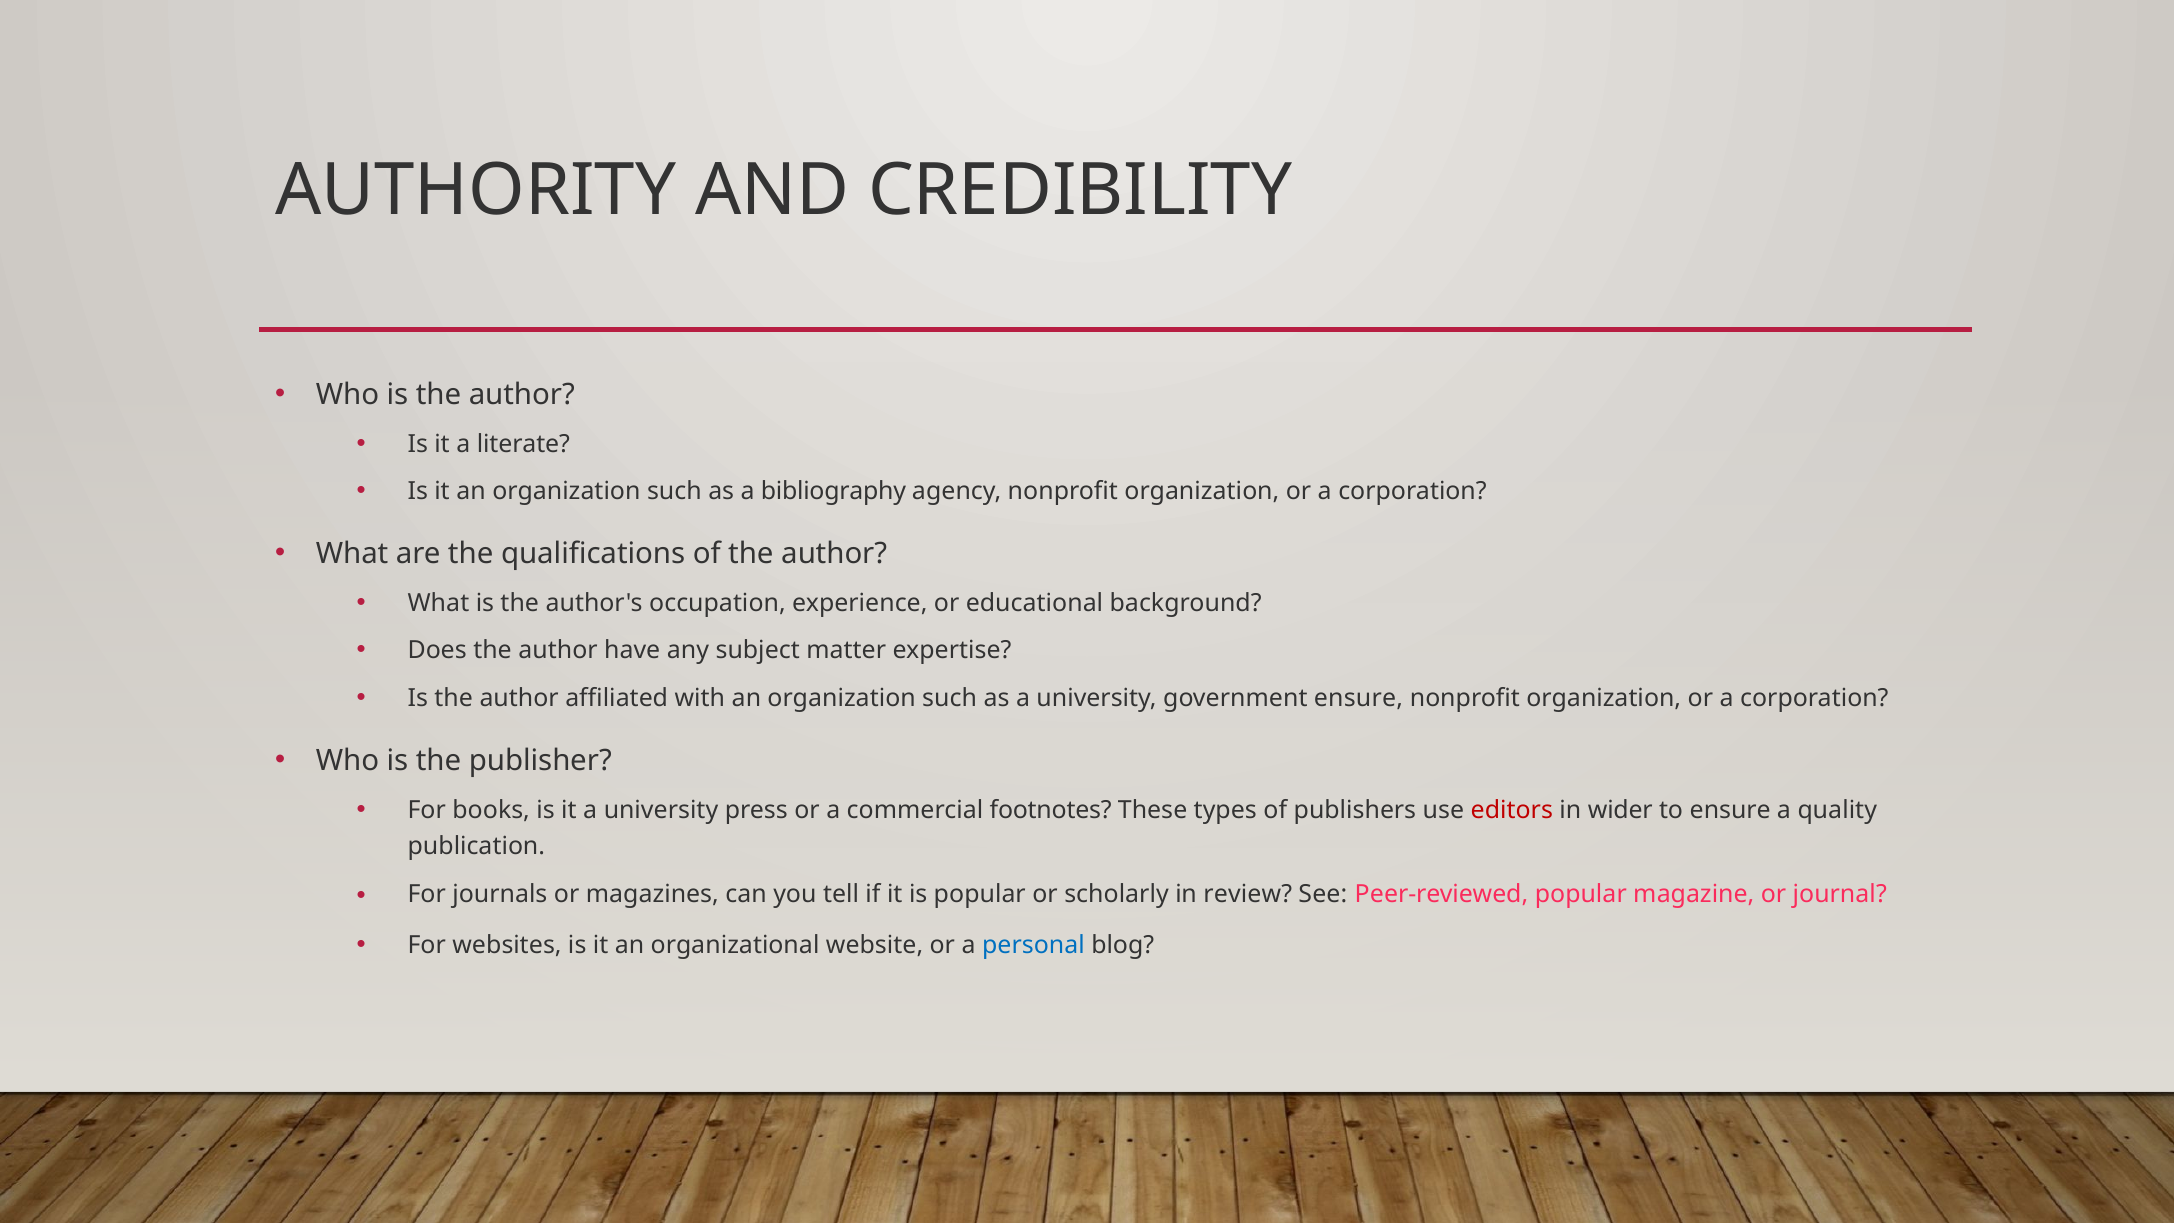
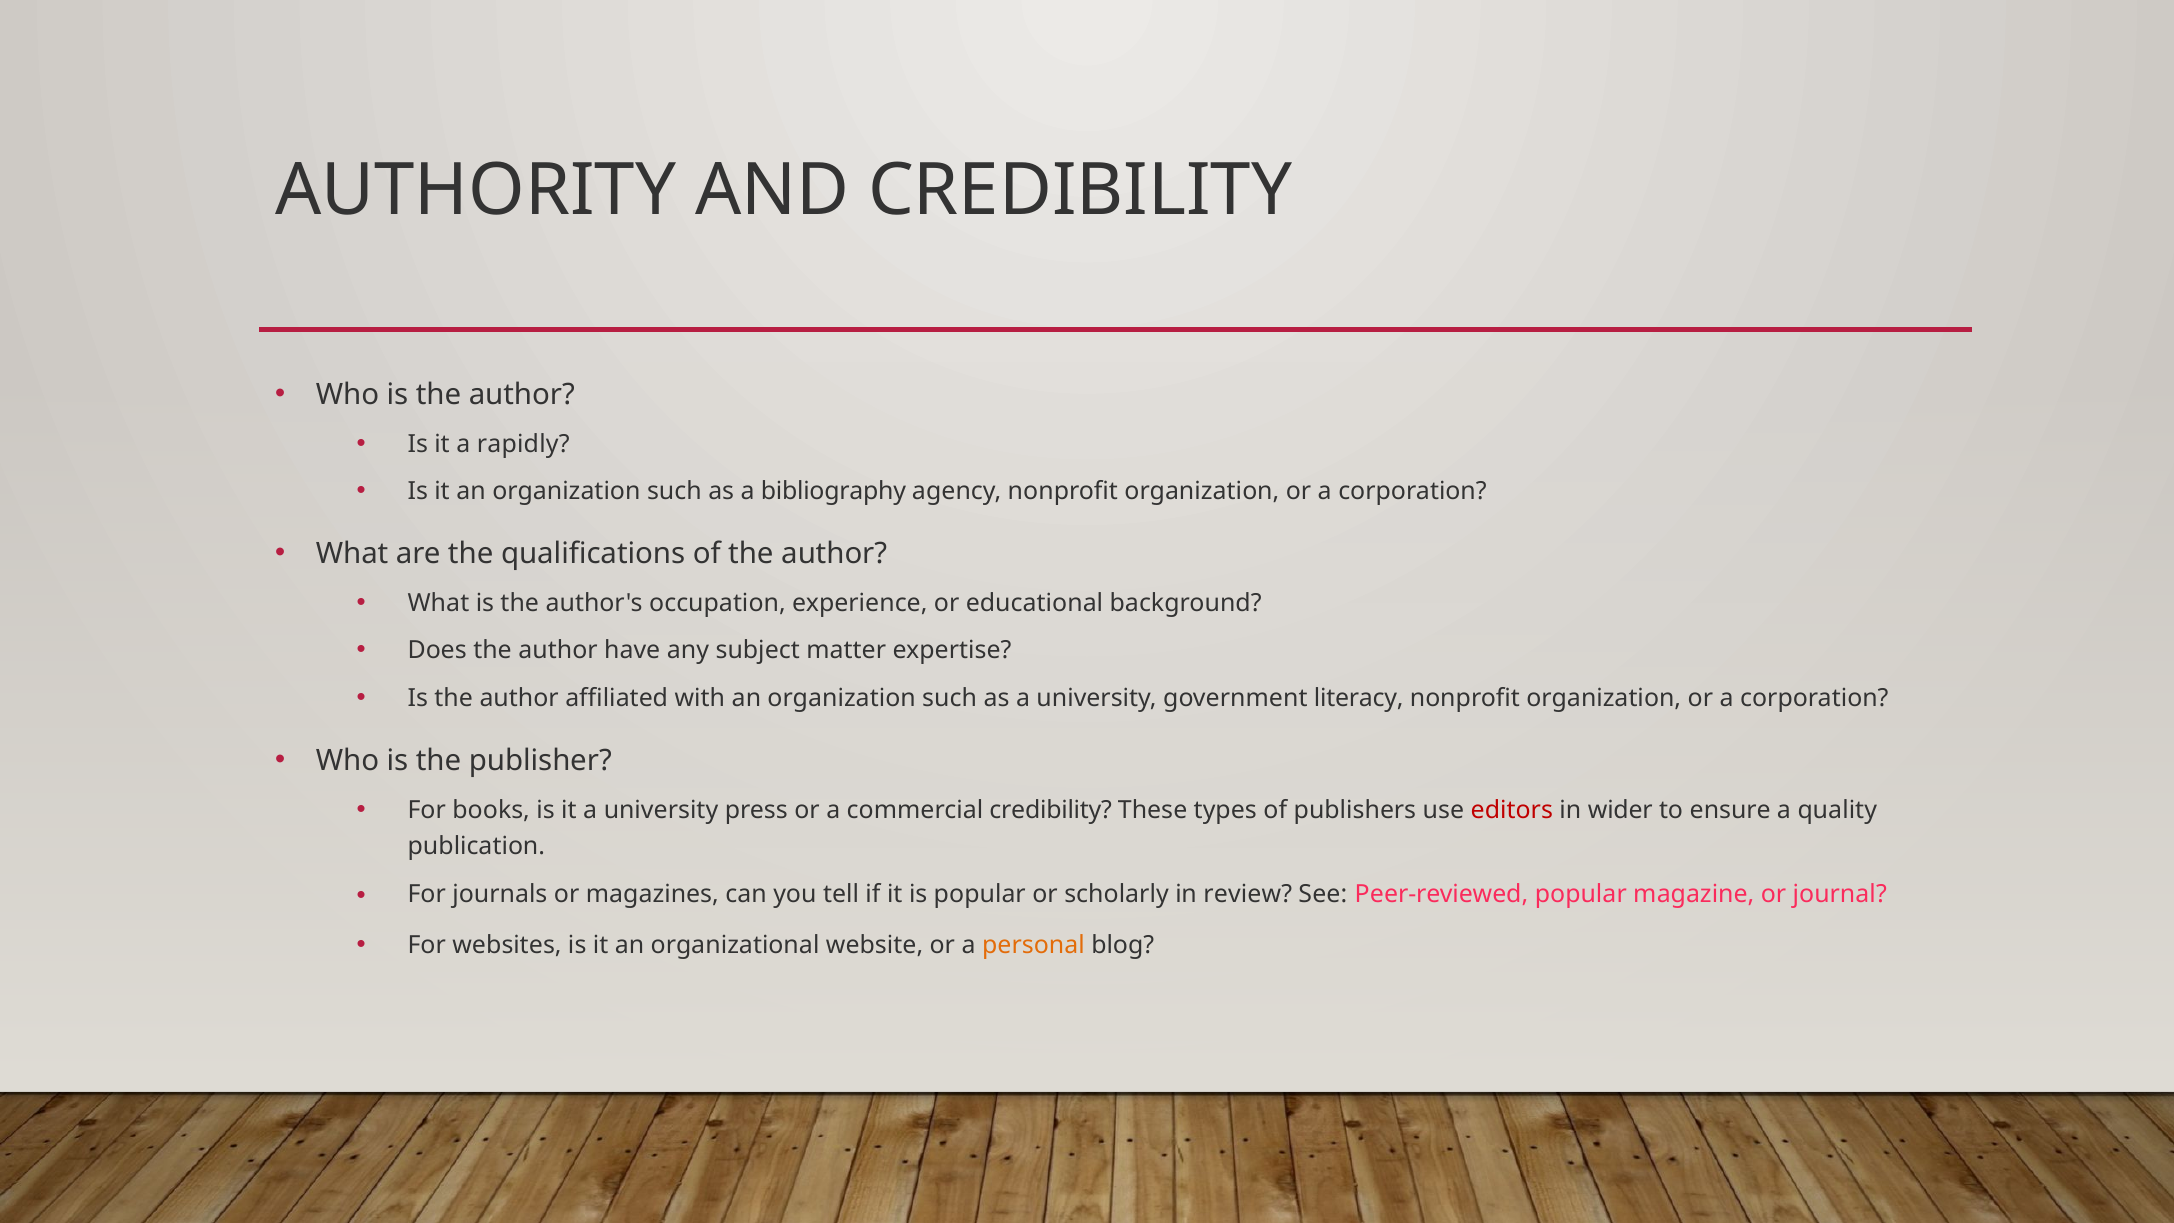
literate: literate -> rapidly
government ensure: ensure -> literacy
commercial footnotes: footnotes -> credibility
personal colour: blue -> orange
